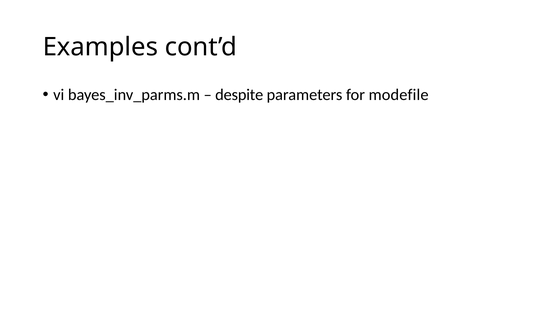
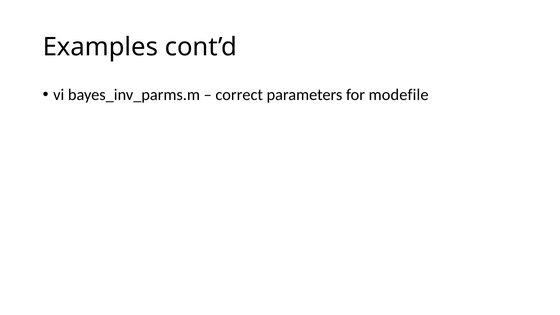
despite: despite -> correct
